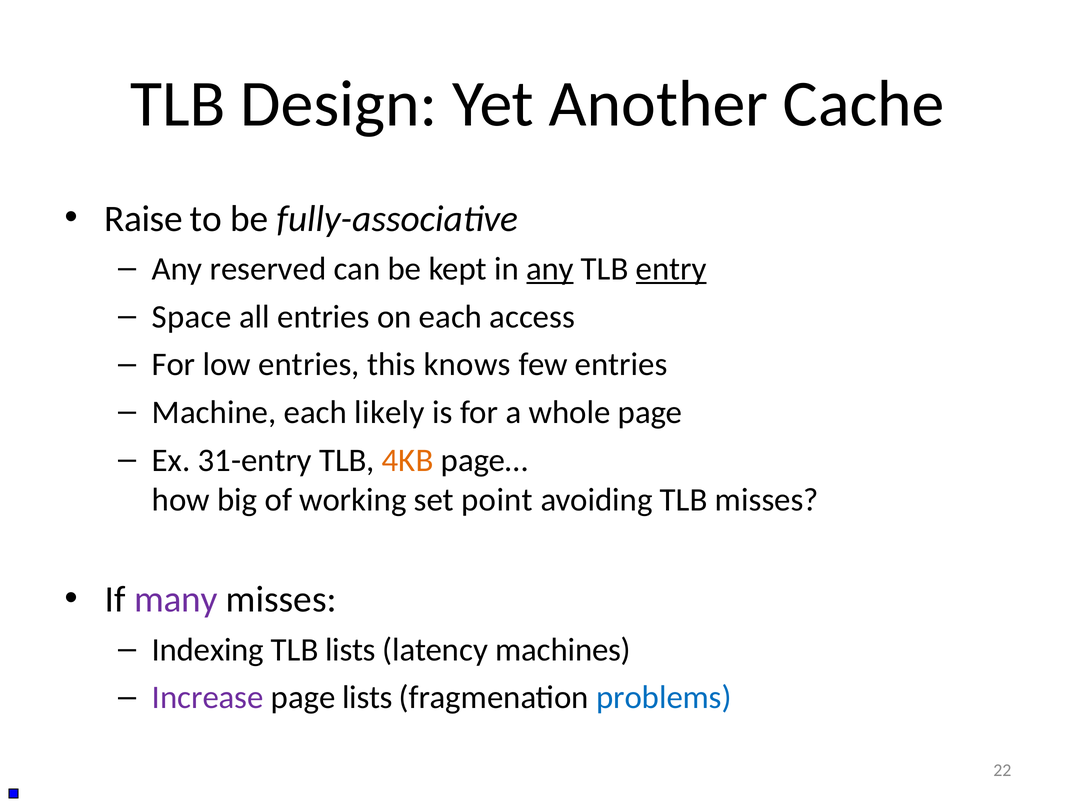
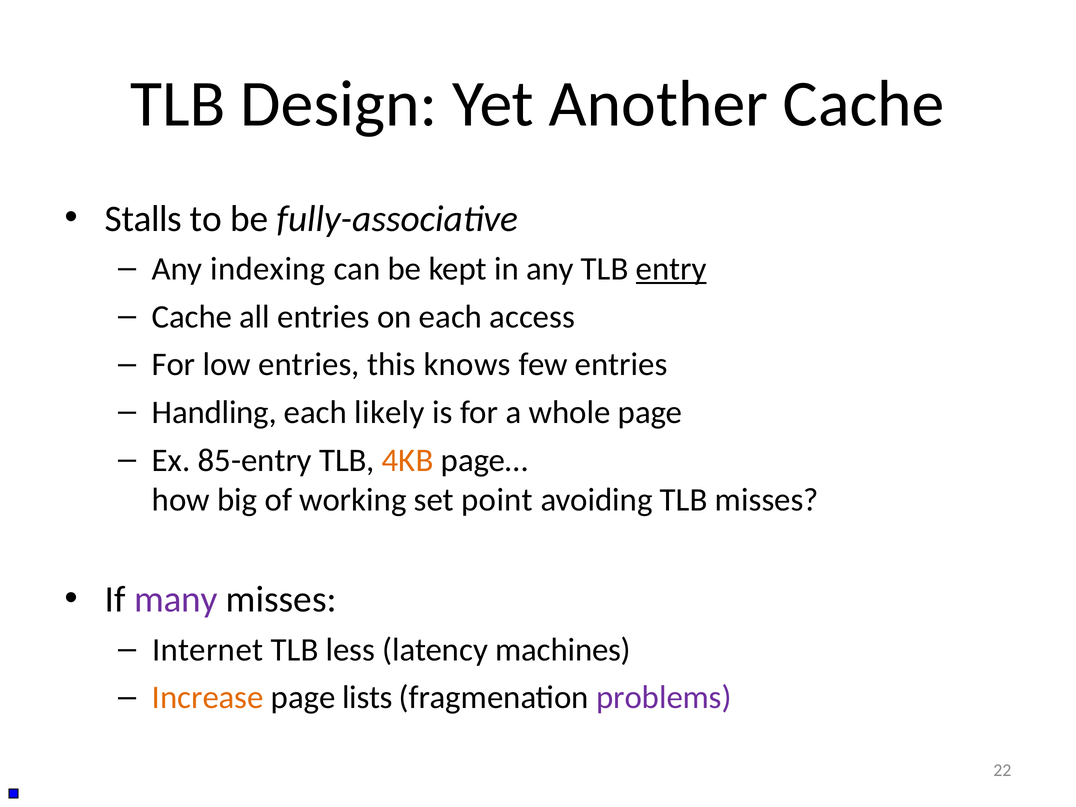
Raise: Raise -> Stalls
reserved: reserved -> indexing
any at (550, 269) underline: present -> none
Space at (192, 317): Space -> Cache
Machine: Machine -> Handling
31-entry: 31-entry -> 85-entry
Indexing: Indexing -> Internet
TLB lists: lists -> less
Increase colour: purple -> orange
problems colour: blue -> purple
